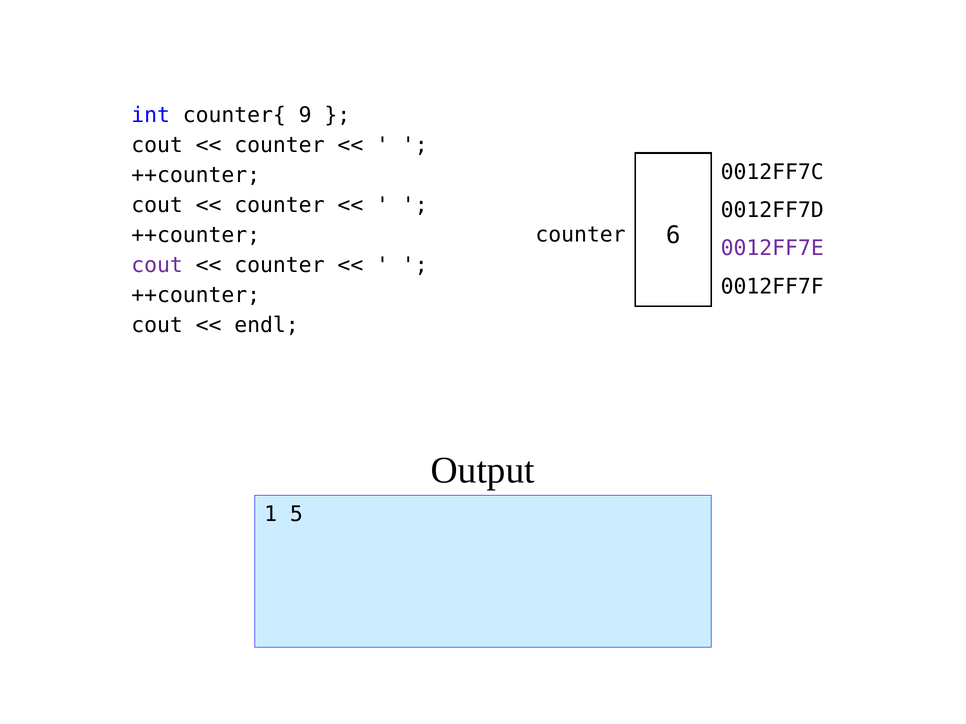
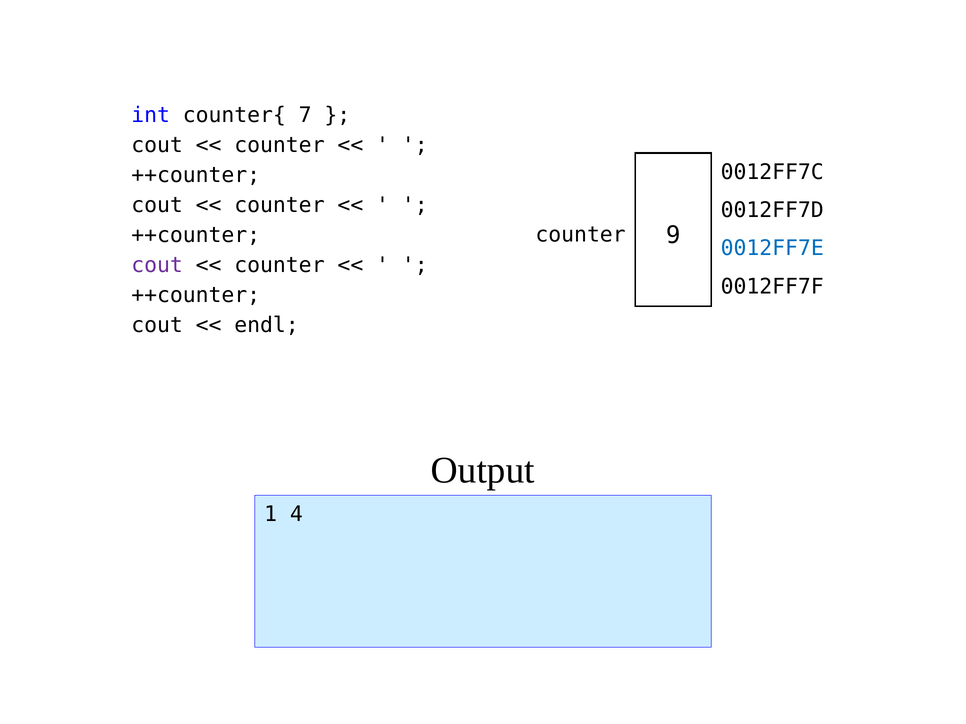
9: 9 -> 7
6: 6 -> 9
0012FF7E colour: purple -> blue
5: 5 -> 4
